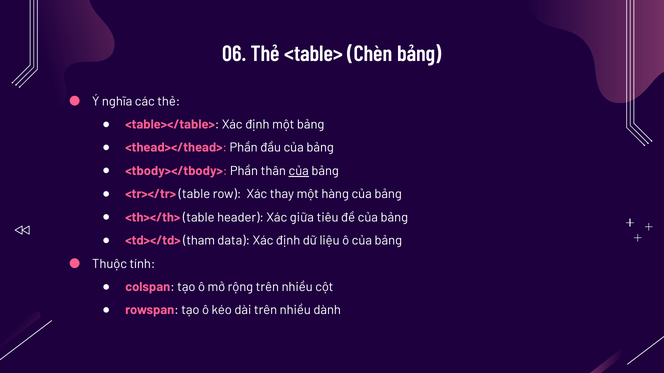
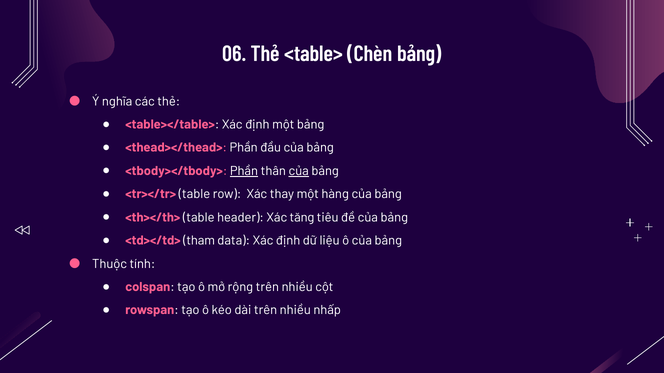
Phần at (244, 171) underline: none -> present
giữa: giữa -> tăng
dành: dành -> nhấp
